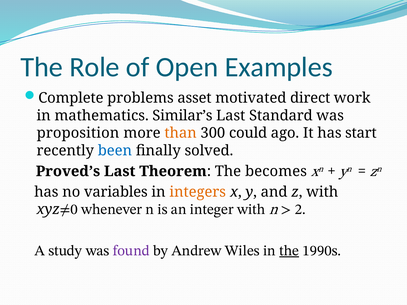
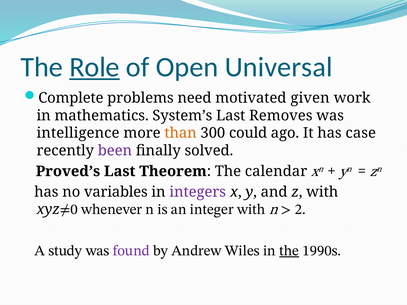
Role underline: none -> present
Examples: Examples -> Universal
asset: asset -> need
direct: direct -> given
Similar’s: Similar’s -> System’s
Standard: Standard -> Removes
proposition: proposition -> intelligence
start: start -> case
been colour: blue -> purple
becomes: becomes -> calendar
integers colour: orange -> purple
